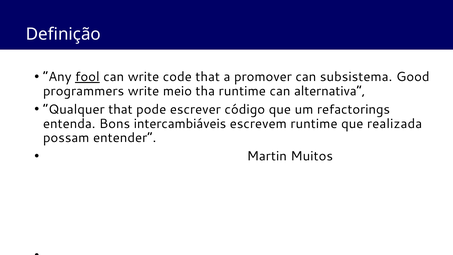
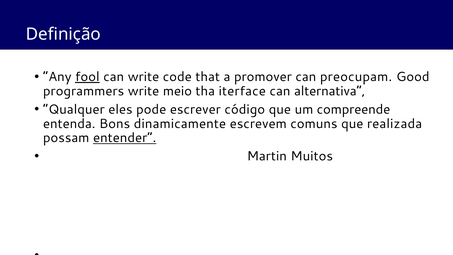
subsistema: subsistema -> preocupam
tha runtime: runtime -> iterface
Qualquer that: that -> eles
refactorings: refactorings -> compreende
intercambiáveis: intercambiáveis -> dinamicamente
escrevem runtime: runtime -> comuns
entender underline: none -> present
